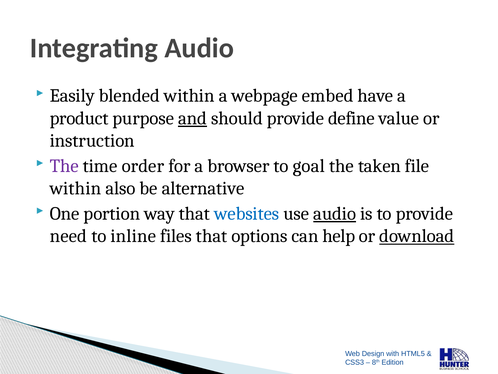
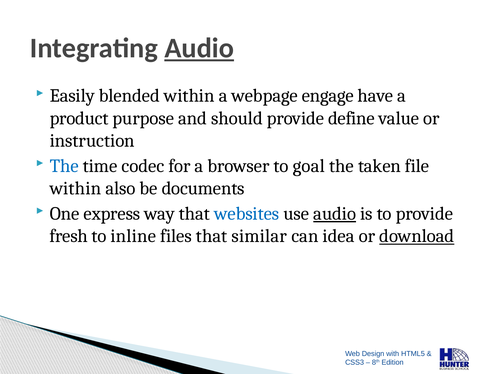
Audio at (199, 48) underline: none -> present
embed: embed -> engage
and underline: present -> none
The at (64, 166) colour: purple -> blue
order: order -> codec
alternative: alternative -> documents
portion: portion -> express
need: need -> fresh
options: options -> similar
help: help -> idea
